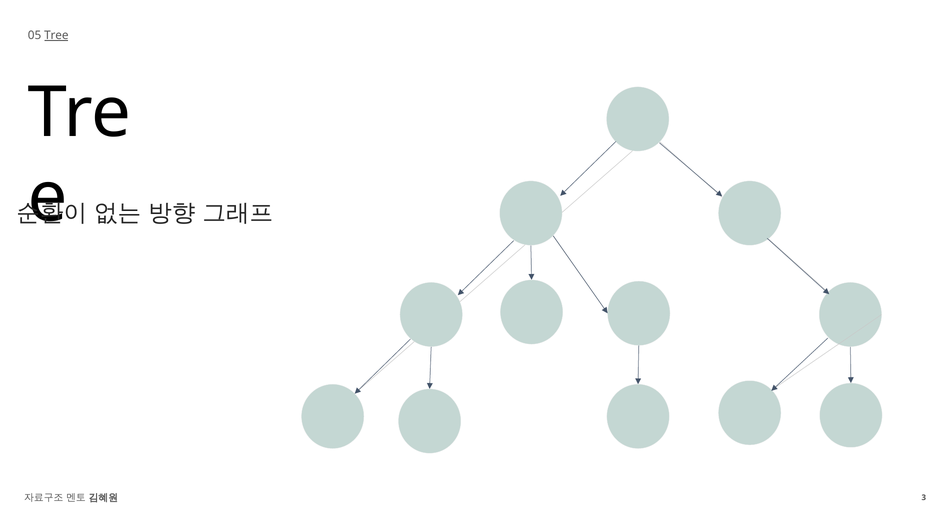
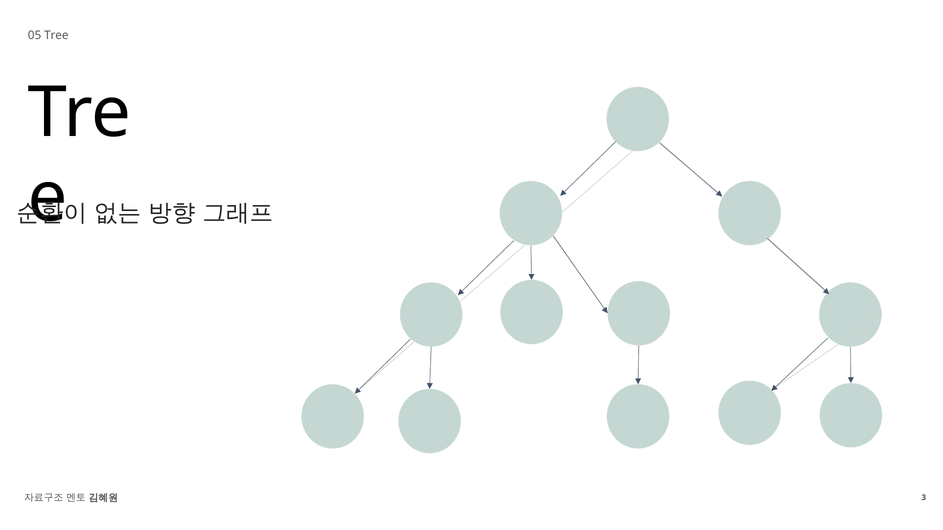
Tree underline: present -> none
